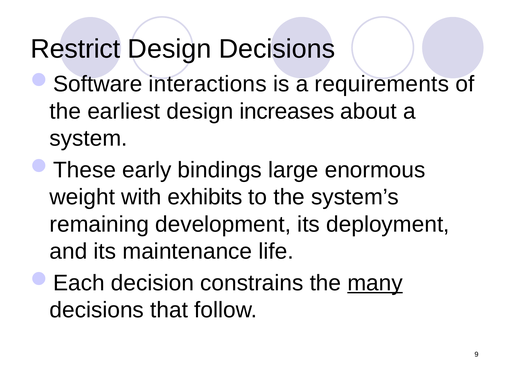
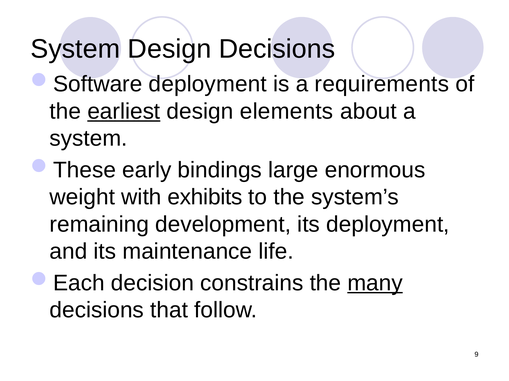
Restrict at (75, 49): Restrict -> System
interactions at (208, 84): interactions -> deployment
earliest underline: none -> present
increases: increases -> elements
